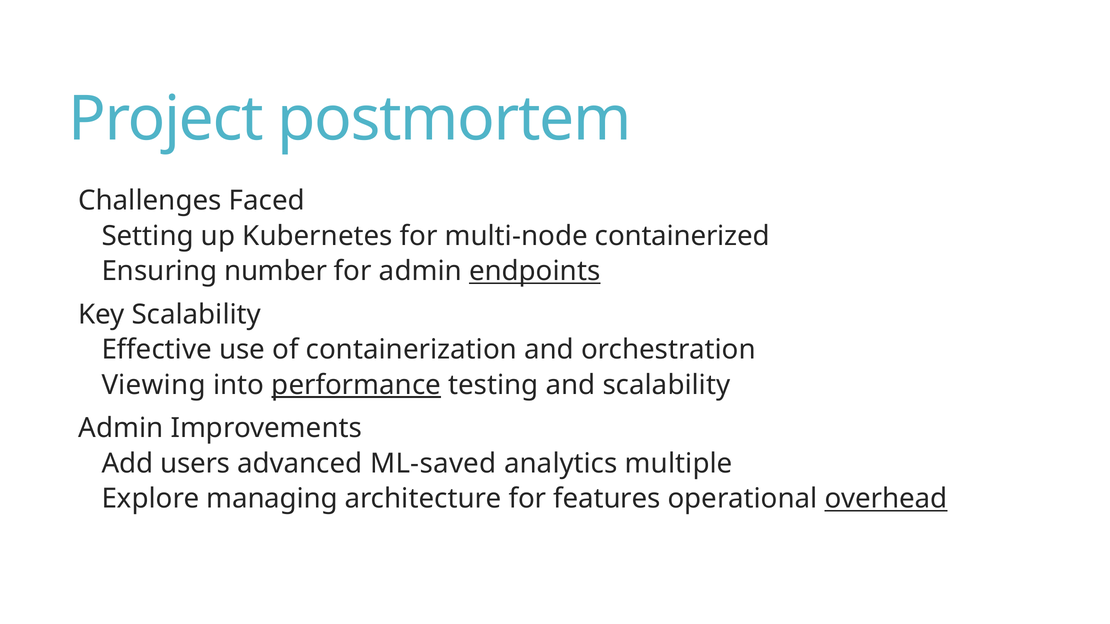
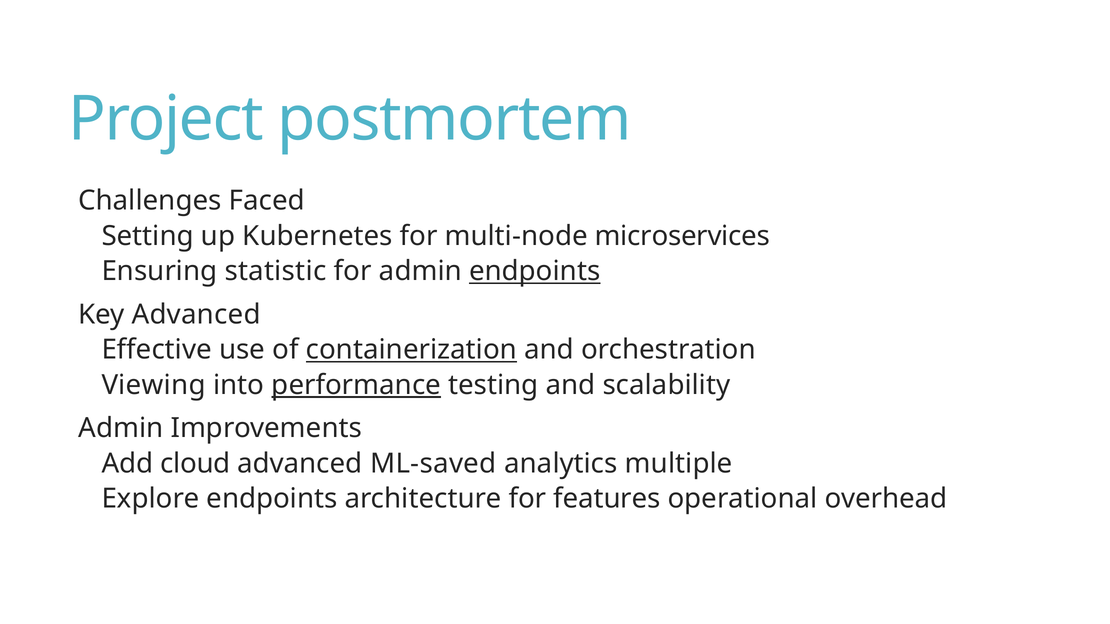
containerized: containerized -> microservices
number: number -> statistic
Key Scalability: Scalability -> Advanced
containerization underline: none -> present
users: users -> cloud
Explore managing: managing -> endpoints
overhead underline: present -> none
